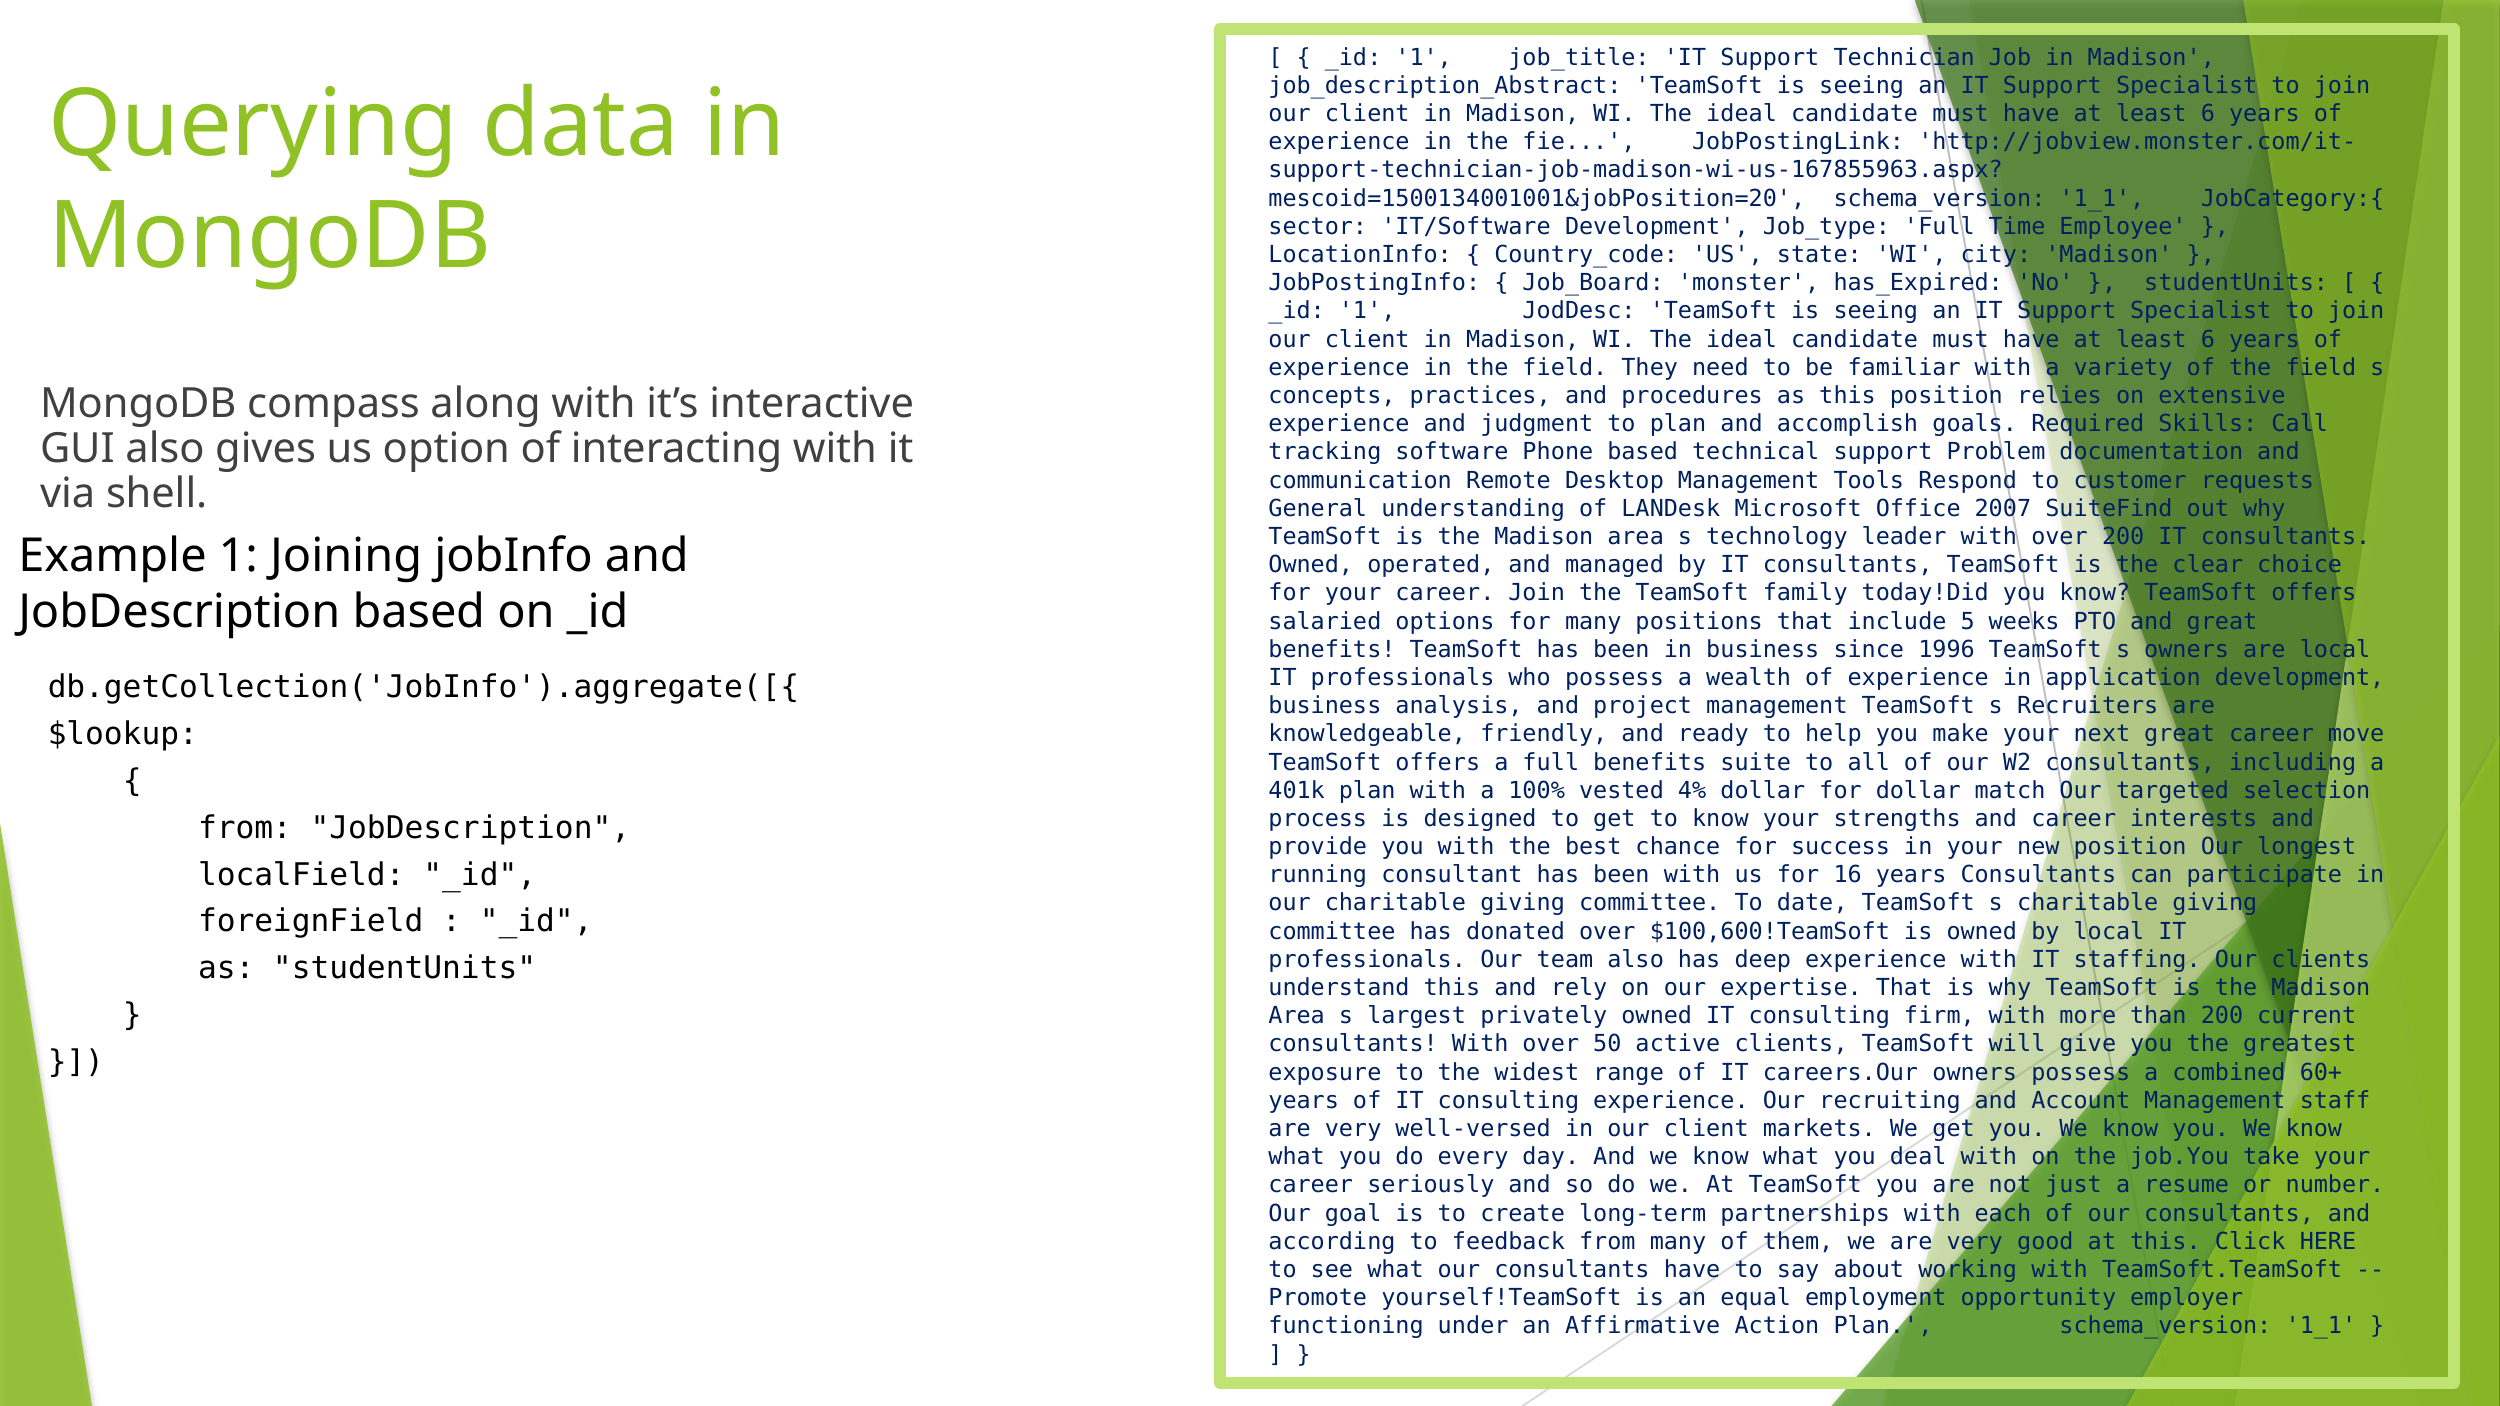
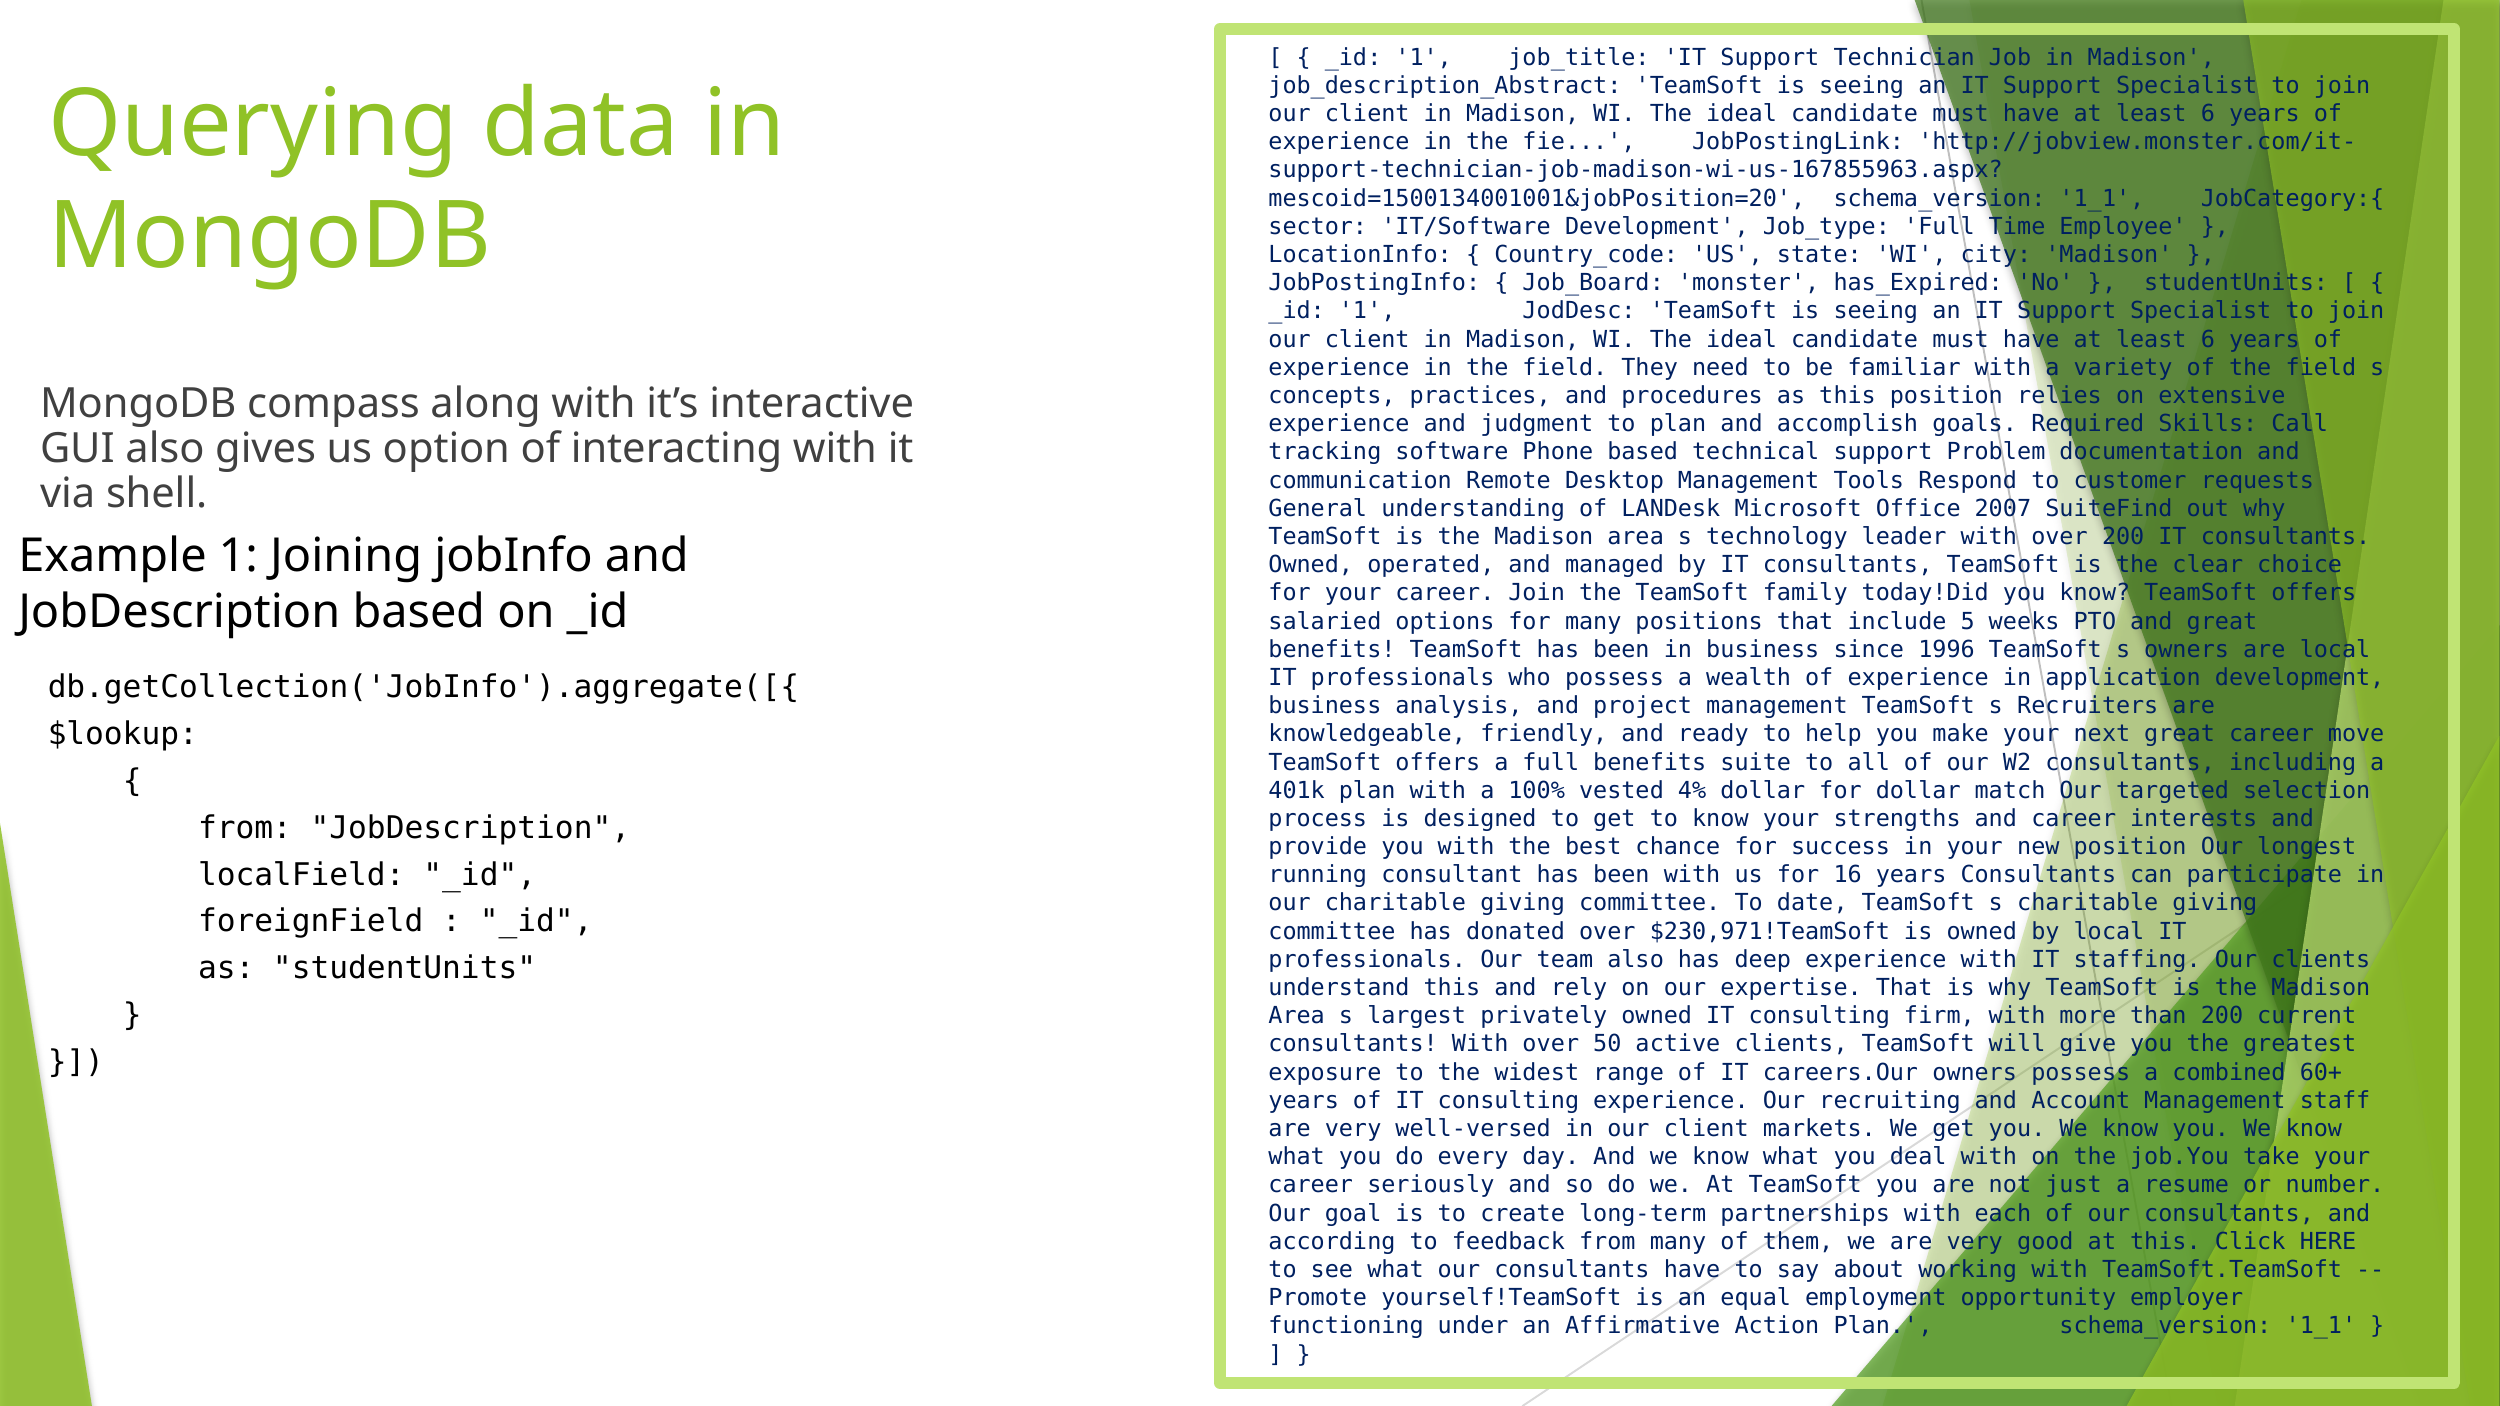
$100,600!TeamSoft: $100,600!TeamSoft -> $230,971!TeamSoft
